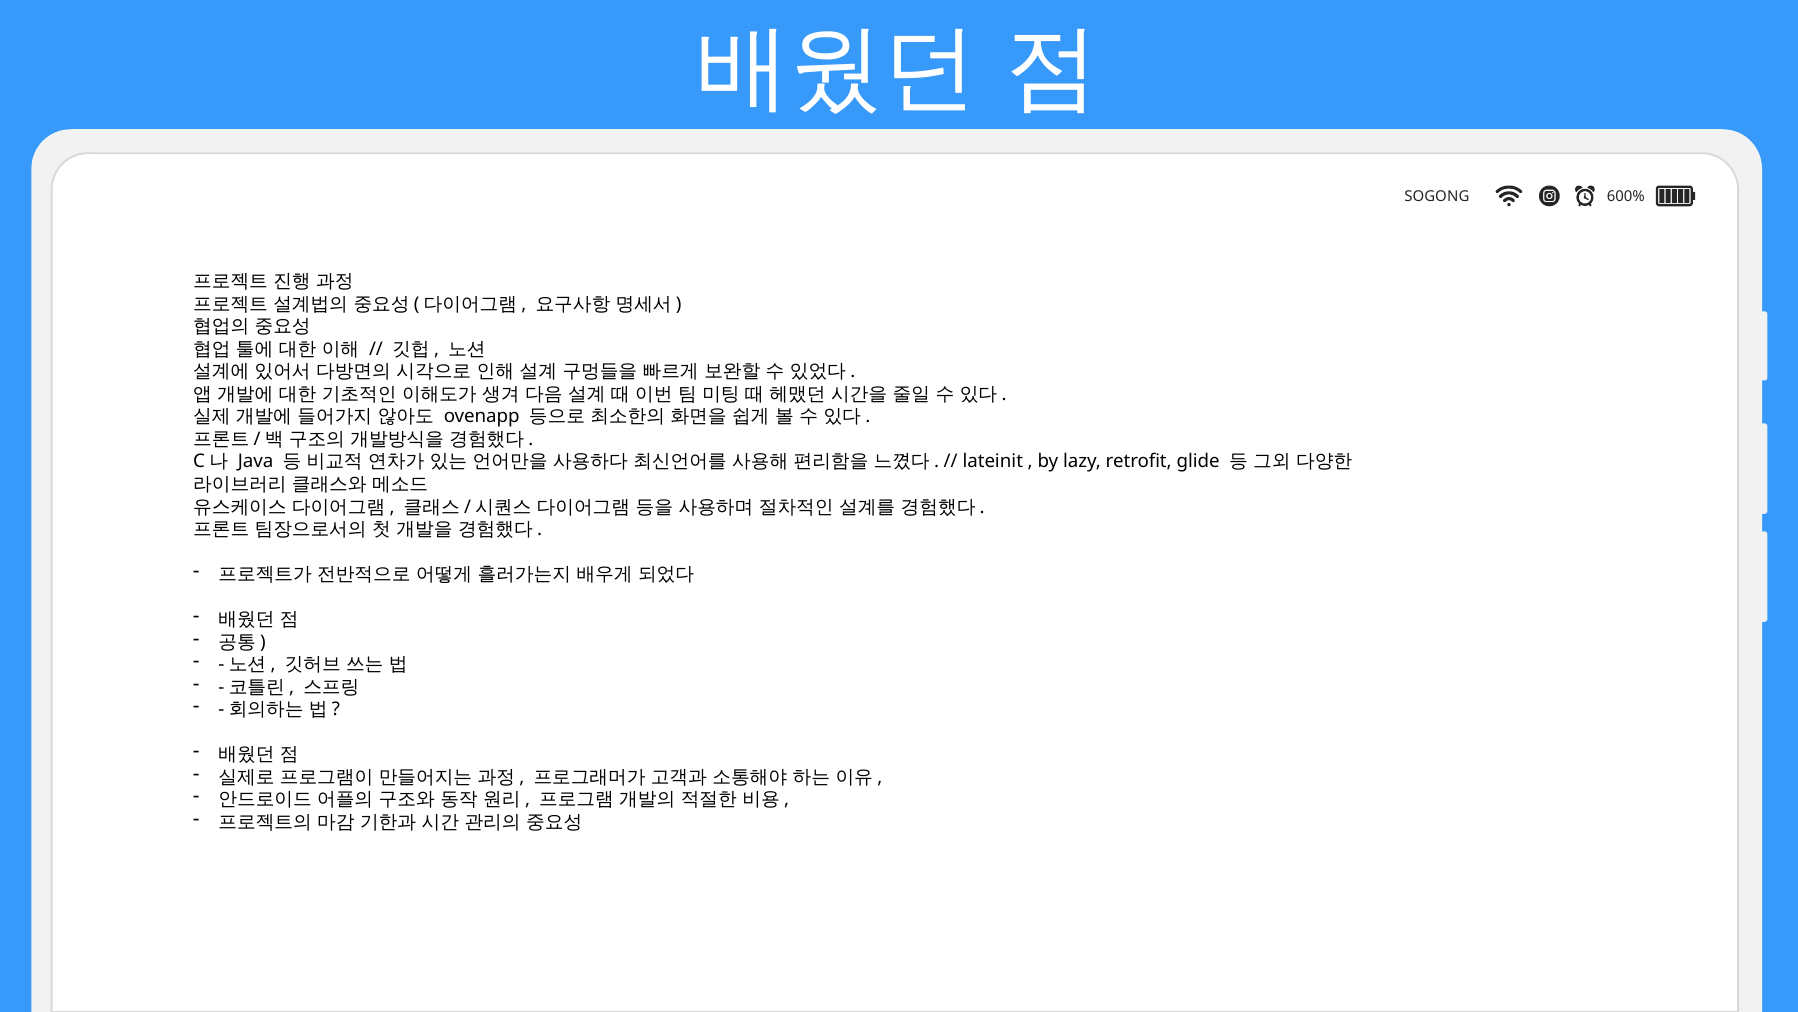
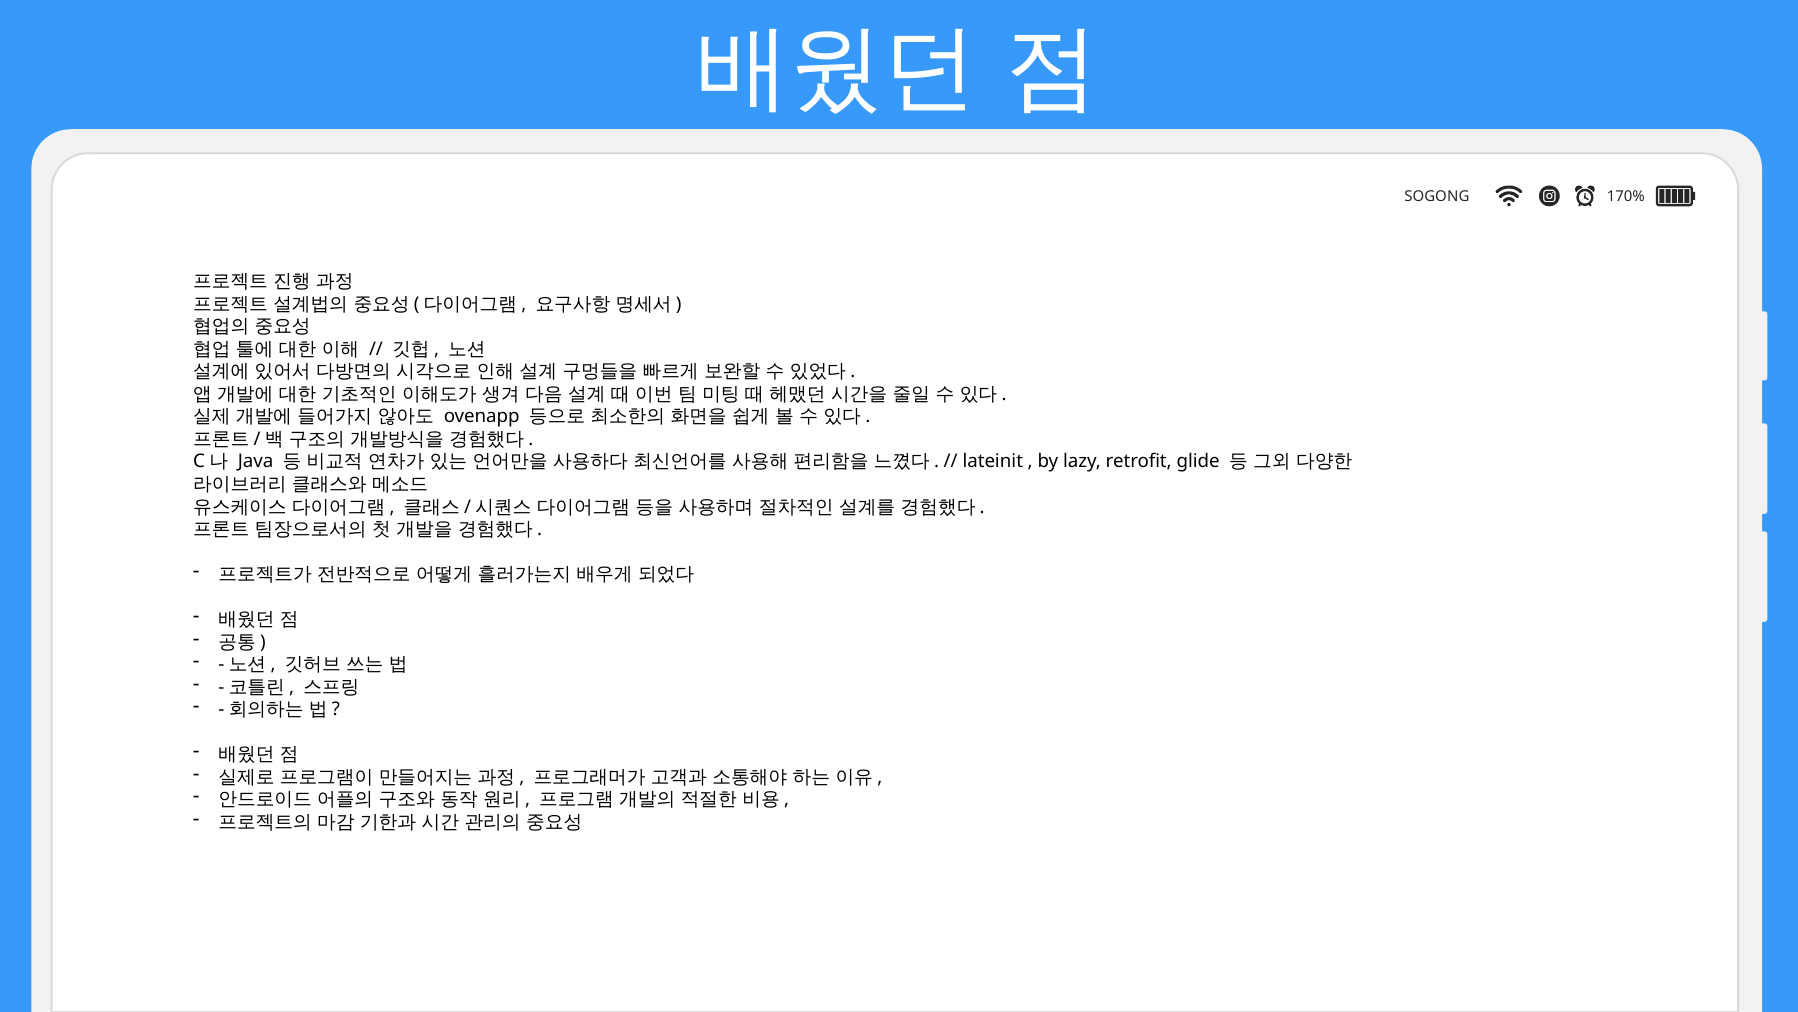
600%: 600% -> 170%
